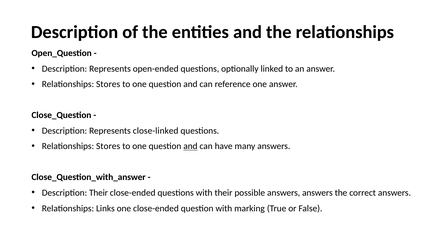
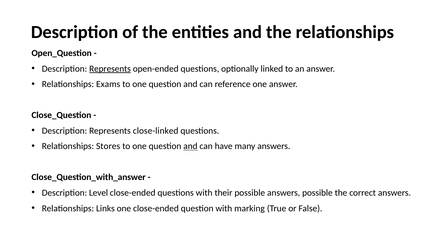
Represents at (110, 69) underline: none -> present
Stores at (108, 84): Stores -> Exams
Description Their: Their -> Level
answers answers: answers -> possible
